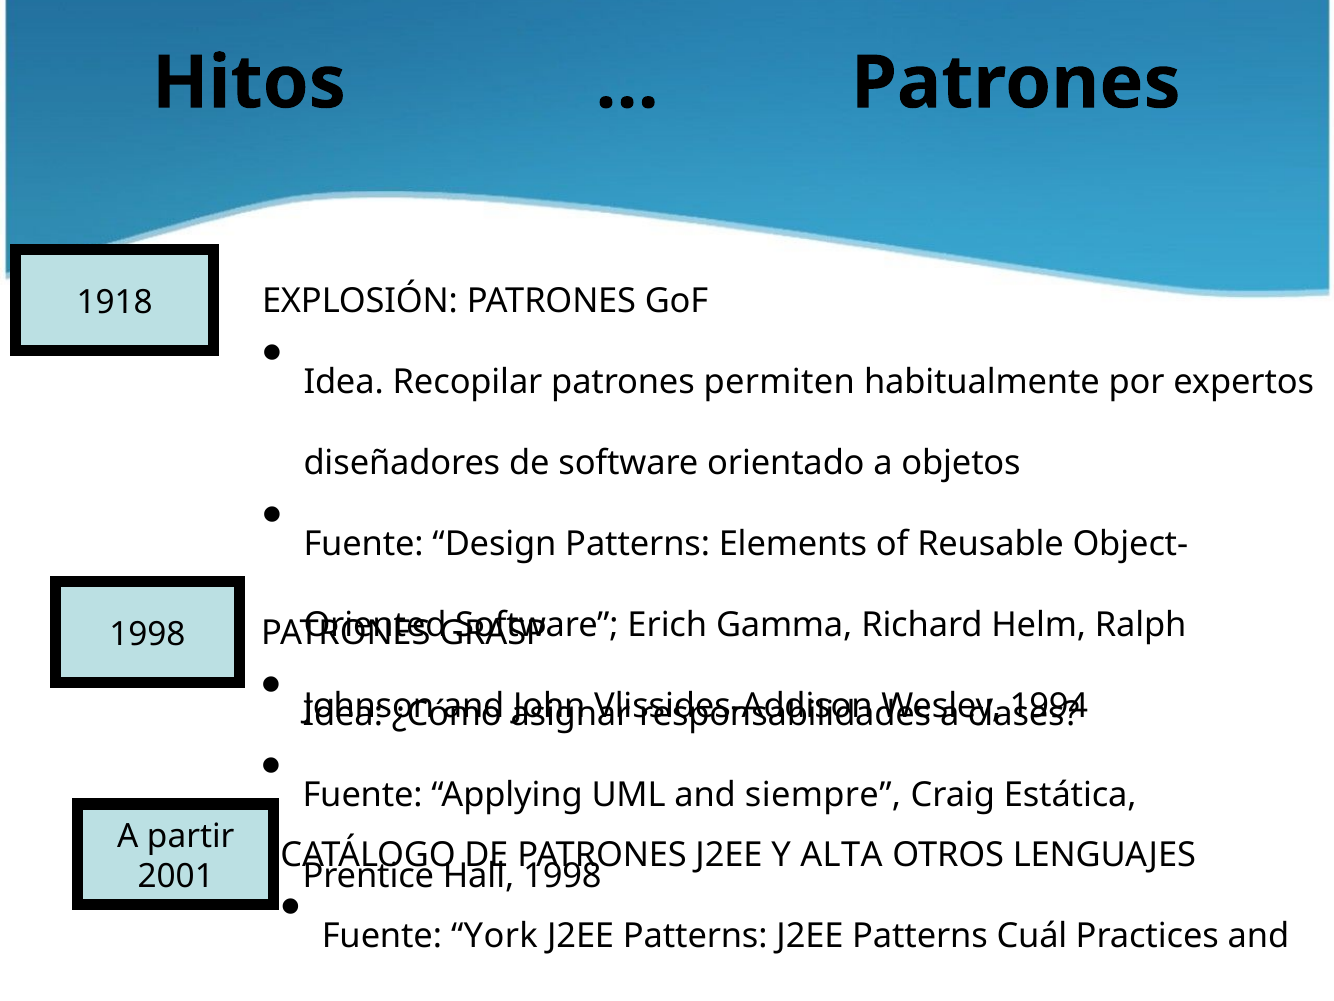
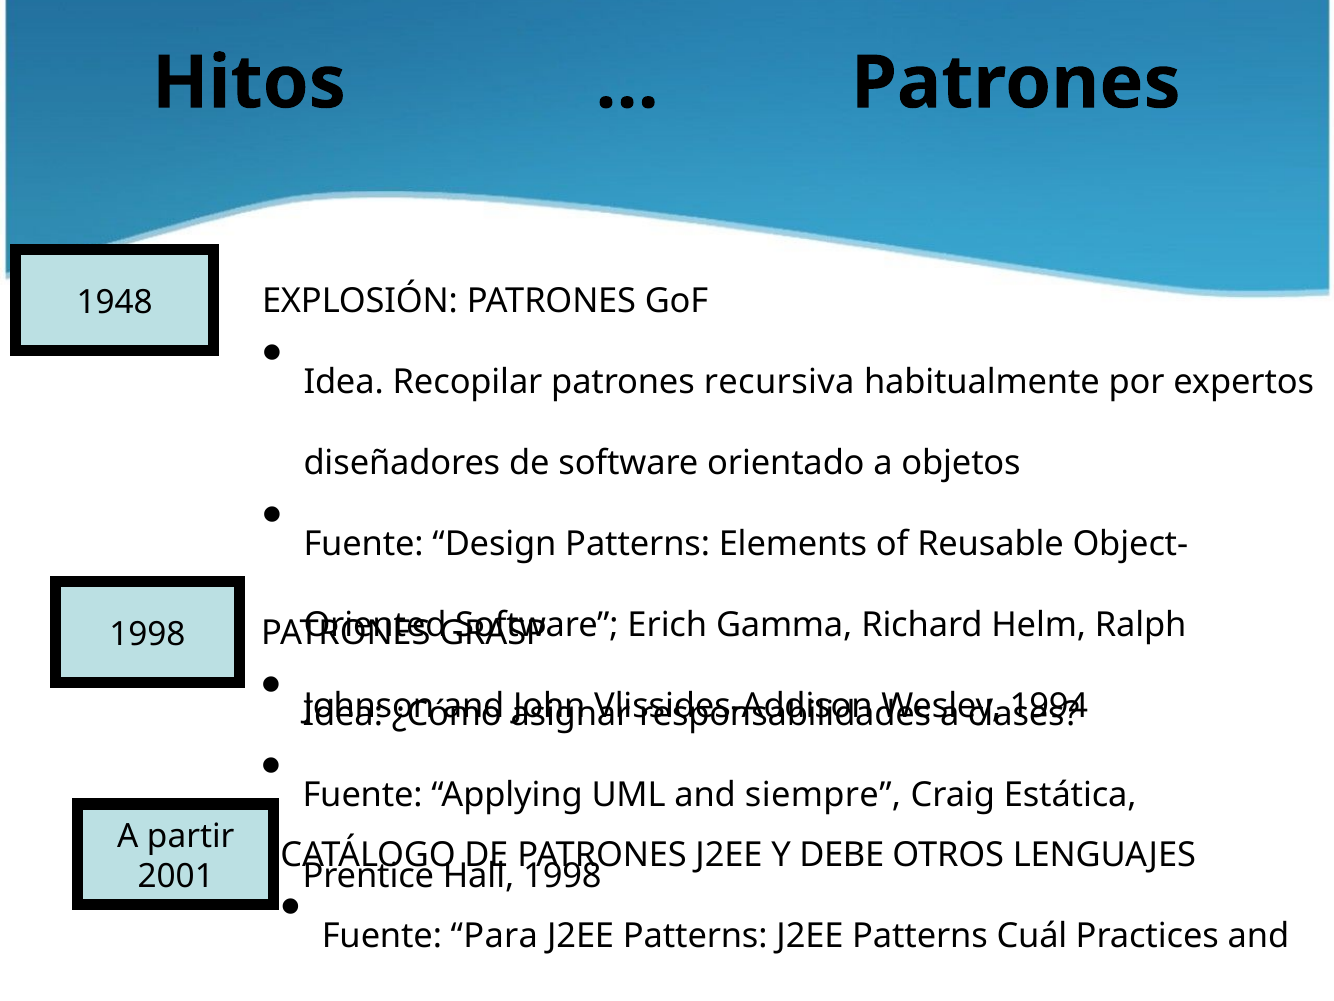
1918: 1918 -> 1948
permiten: permiten -> recursiva
ALTA: ALTA -> DEBE
York: York -> Para
